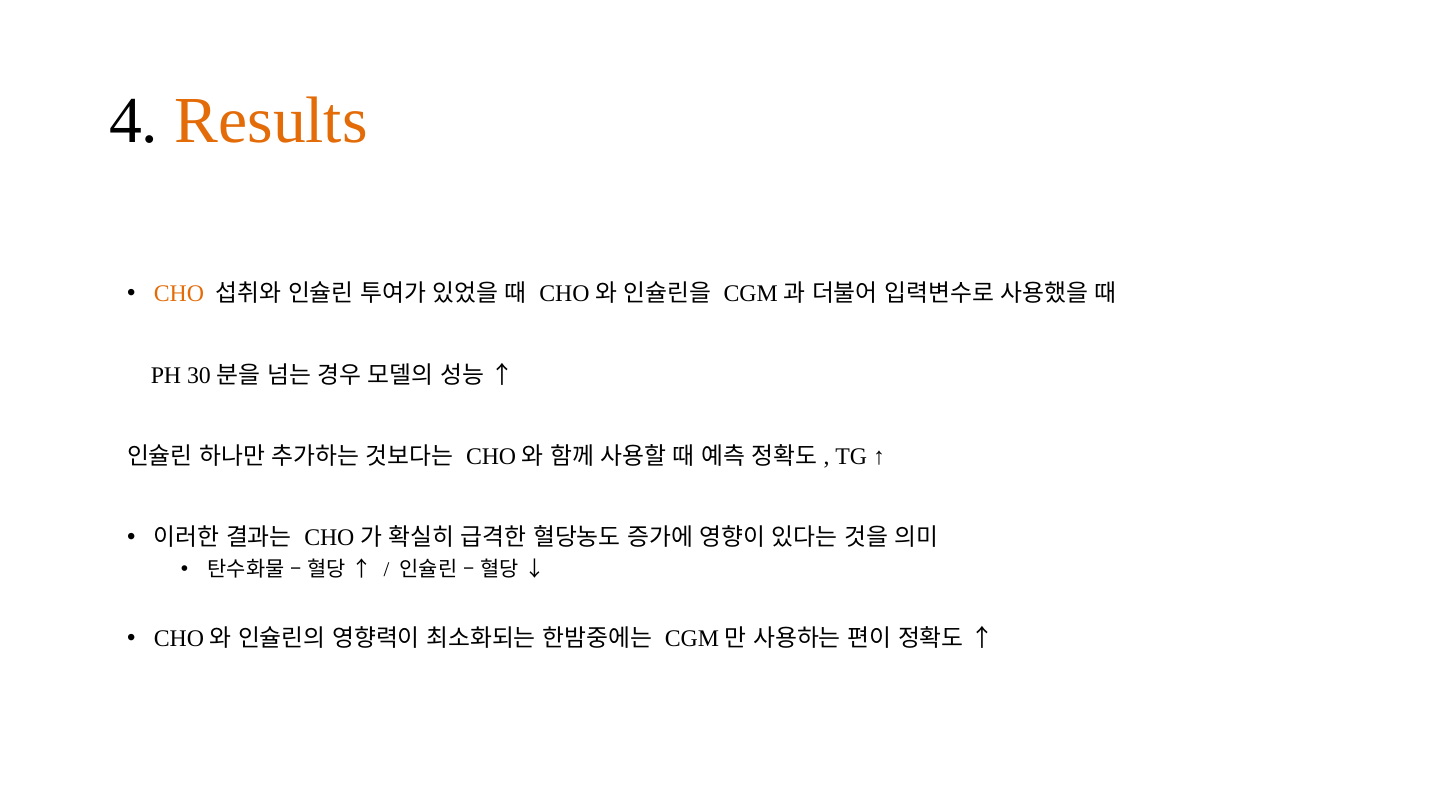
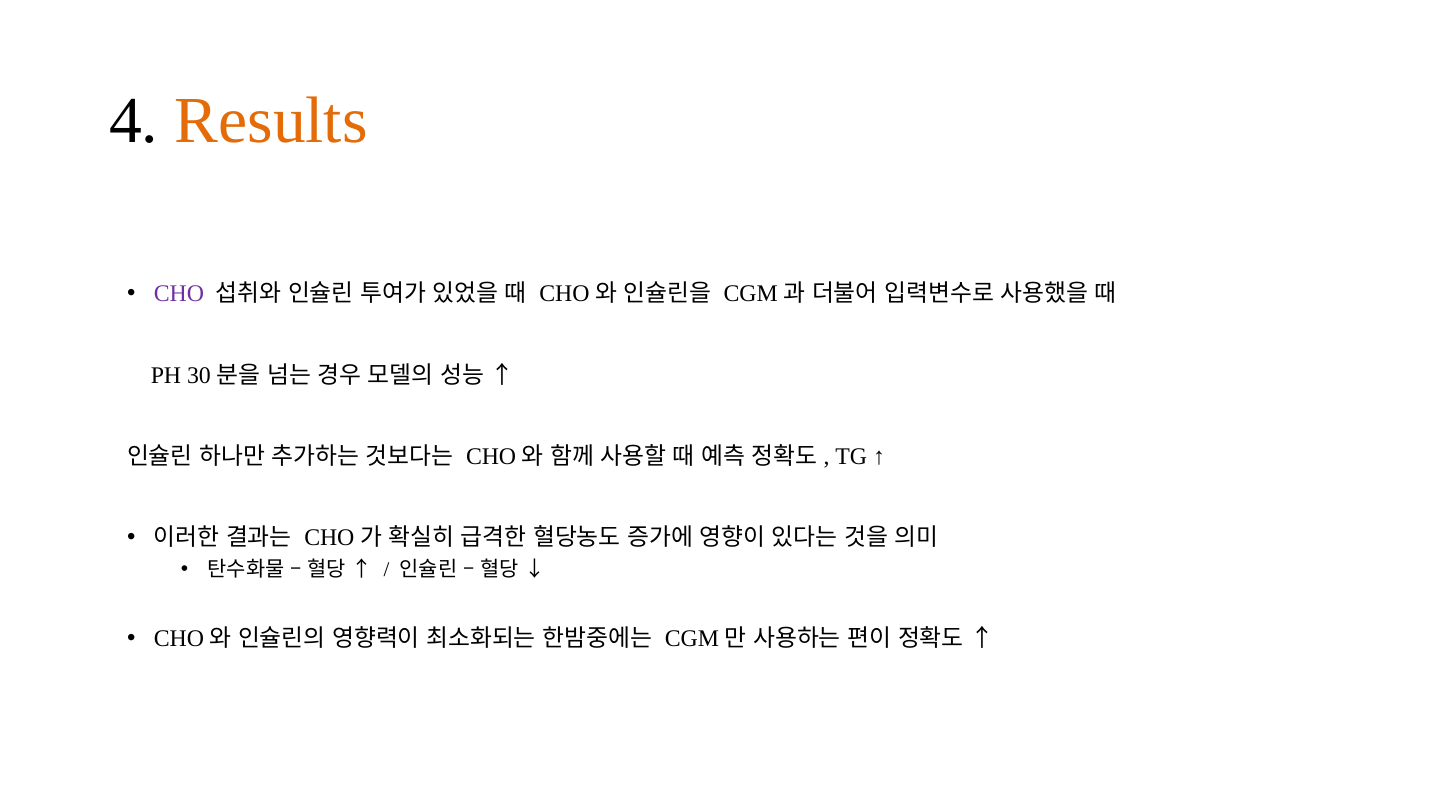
CHO colour: orange -> purple
